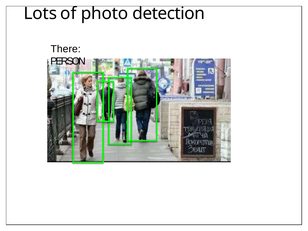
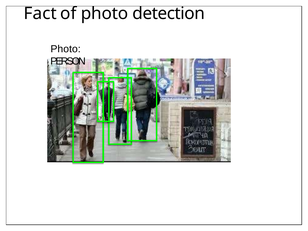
Lots: Lots -> Fact
There at (66, 49): There -> Photo
